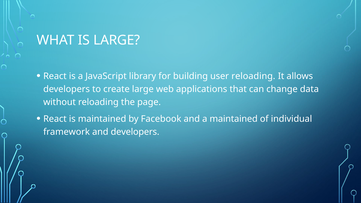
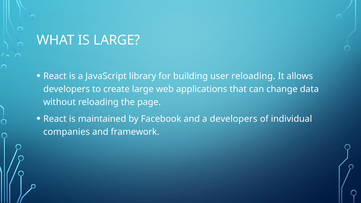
a maintained: maintained -> developers
framework: framework -> companies
and developers: developers -> framework
